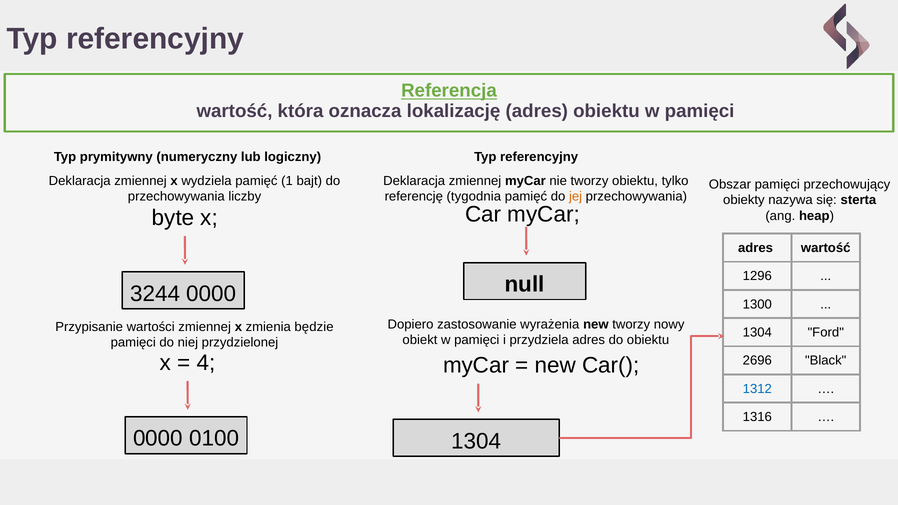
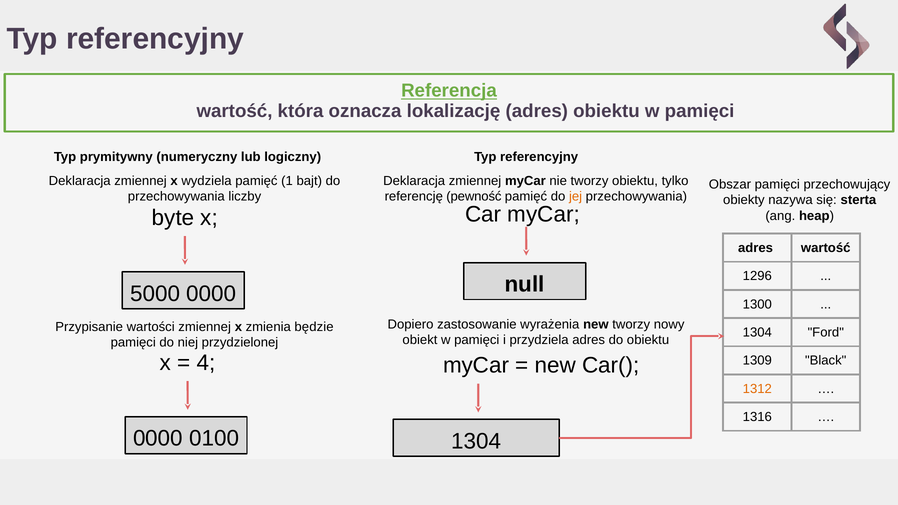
tygodnia: tygodnia -> pewność
3244: 3244 -> 5000
2696: 2696 -> 1309
1312 colour: blue -> orange
